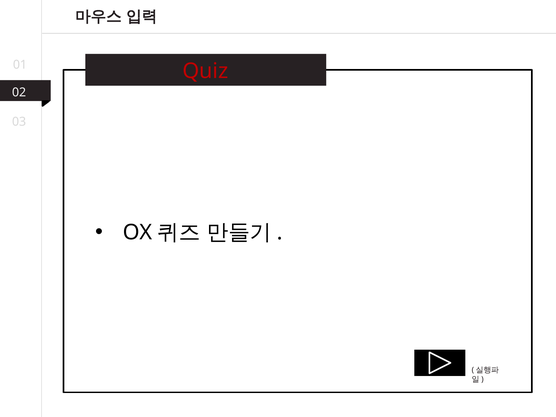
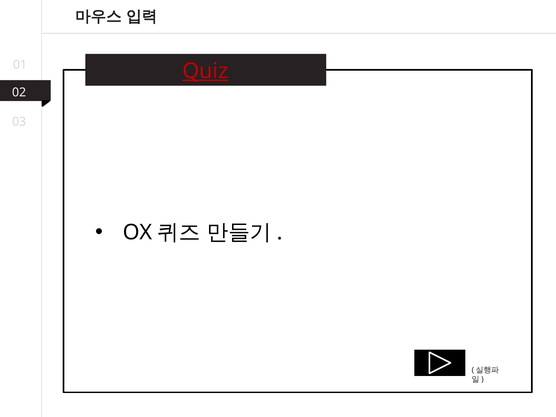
Quiz underline: none -> present
